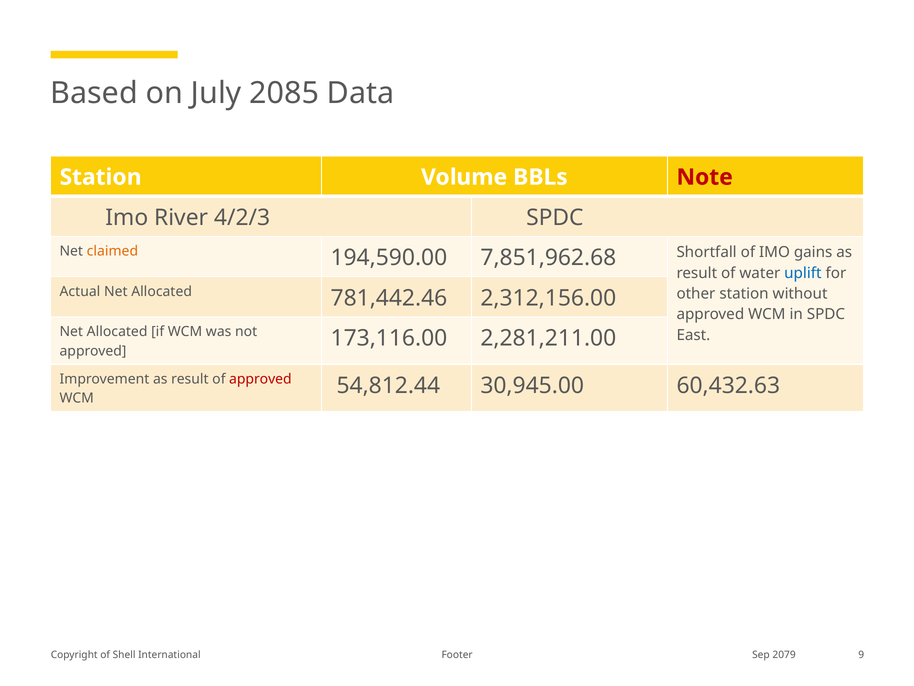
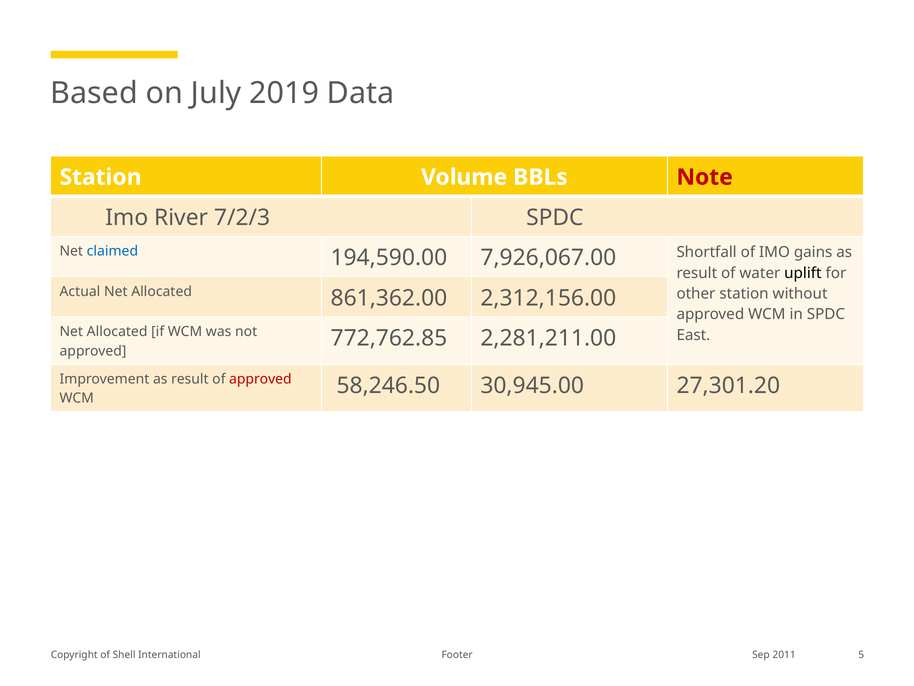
2085: 2085 -> 2019
4/2/3: 4/2/3 -> 7/2/3
claimed colour: orange -> blue
7,851,962.68: 7,851,962.68 -> 7,926,067.00
uplift colour: blue -> black
781,442.46: 781,442.46 -> 861,362.00
173,116.00: 173,116.00 -> 772,762.85
54,812.44: 54,812.44 -> 58,246.50
60,432.63: 60,432.63 -> 27,301.20
9: 9 -> 5
2079: 2079 -> 2011
